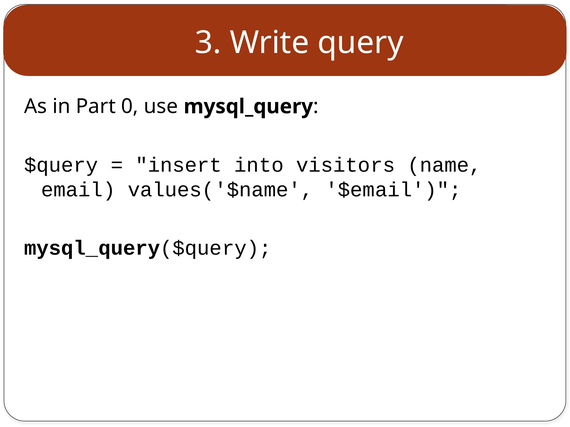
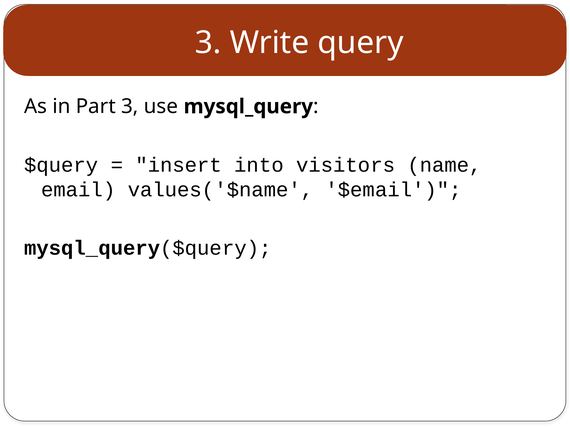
Part 0: 0 -> 3
